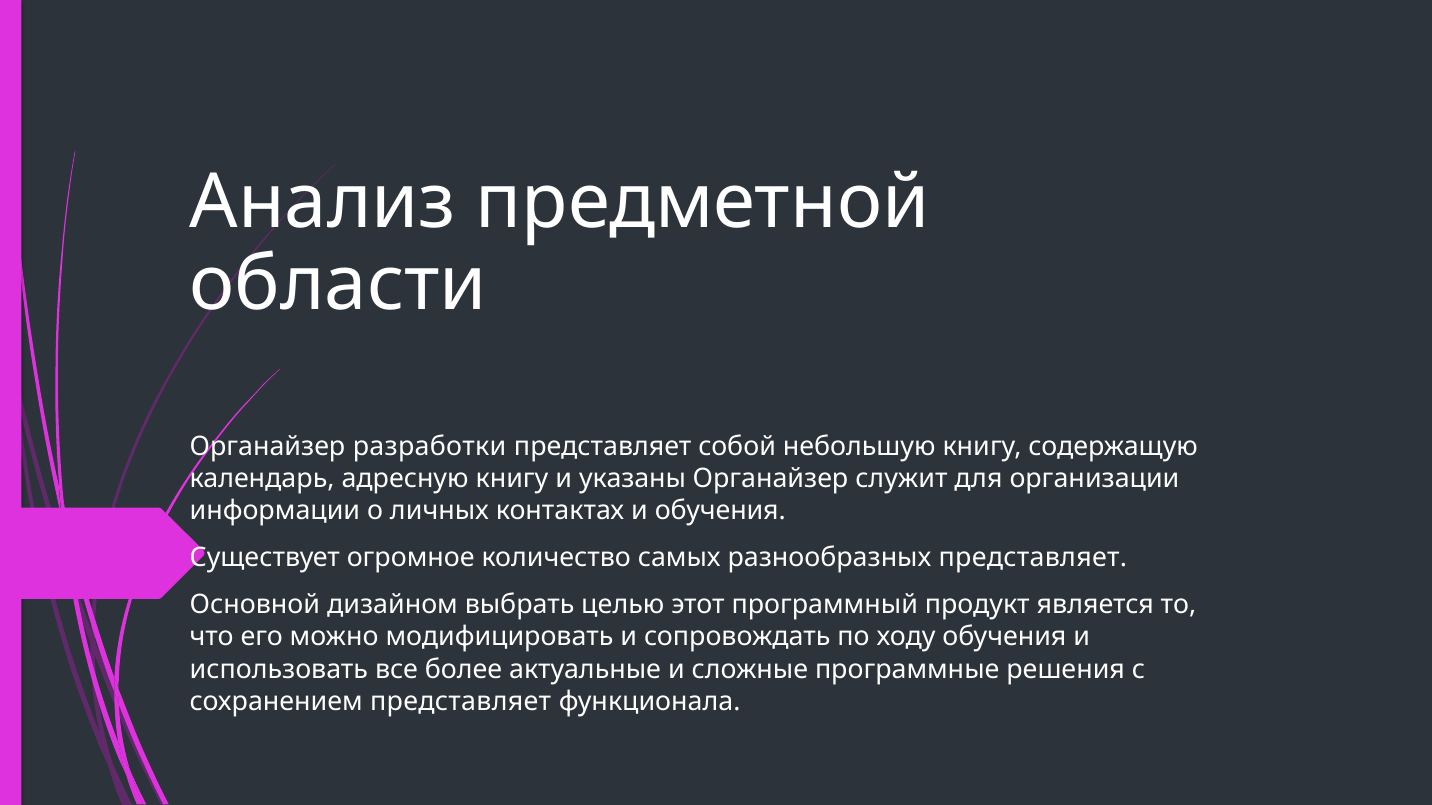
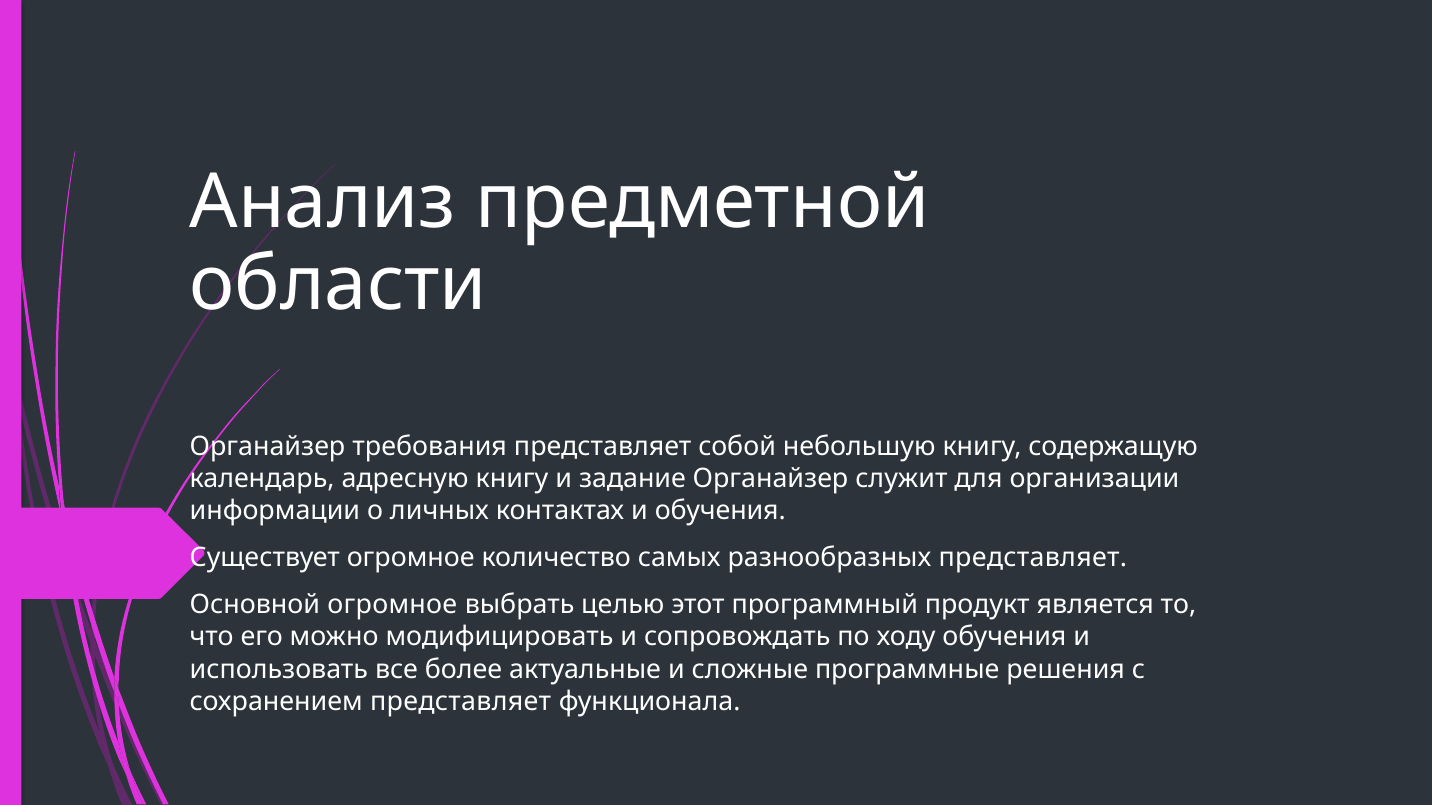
разработки: разработки -> требования
указаны: указаны -> задание
Основной дизайном: дизайном -> огромное
